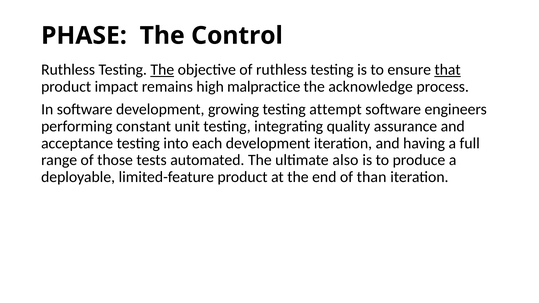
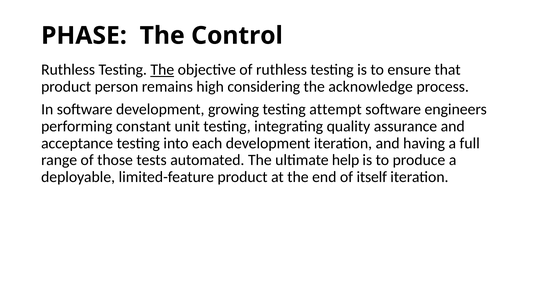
that underline: present -> none
impact: impact -> person
malpractice: malpractice -> considering
also: also -> help
than: than -> itself
